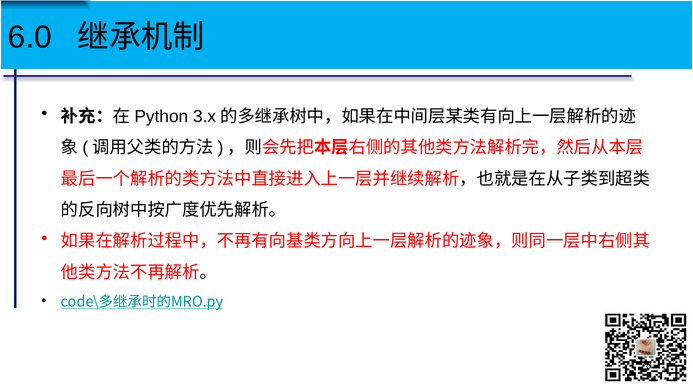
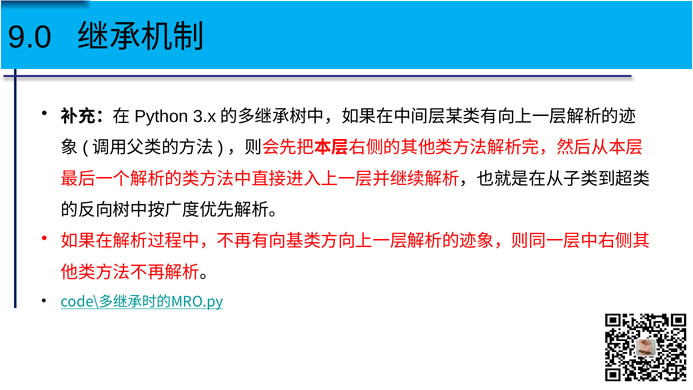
6.0: 6.0 -> 9.0
